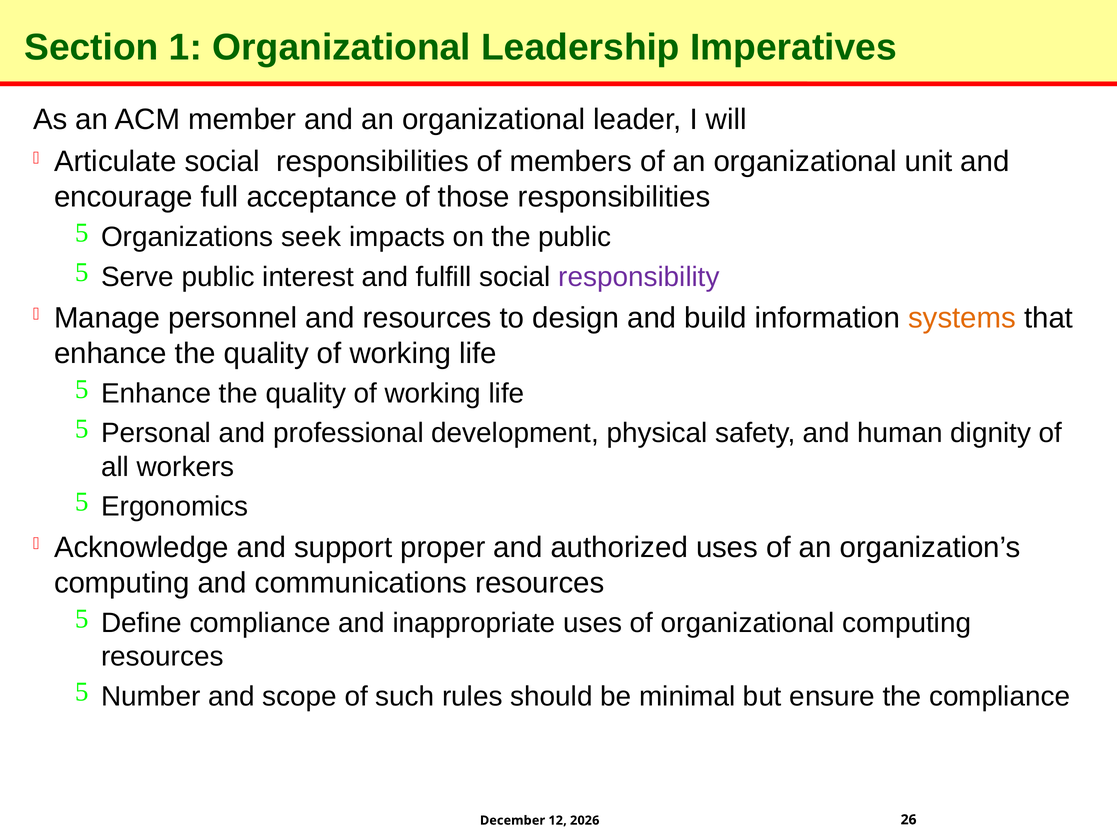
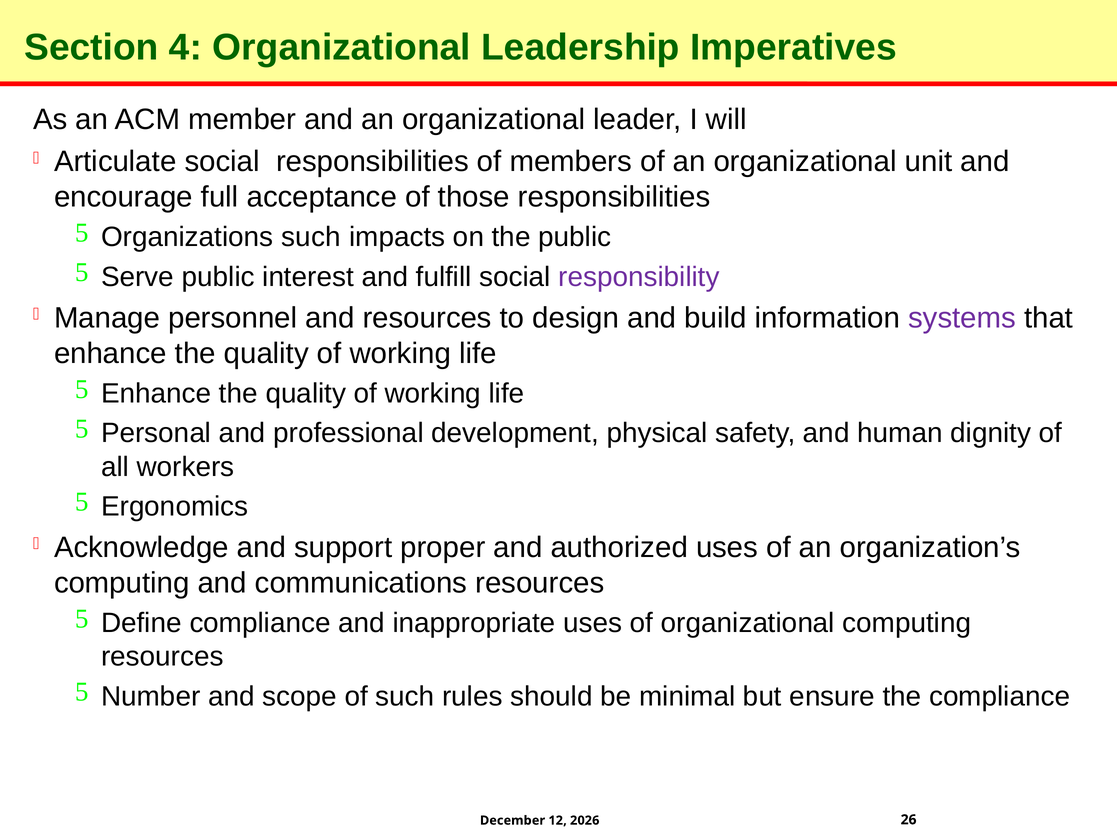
1: 1 -> 4
Organizations seek: seek -> such
systems colour: orange -> purple
